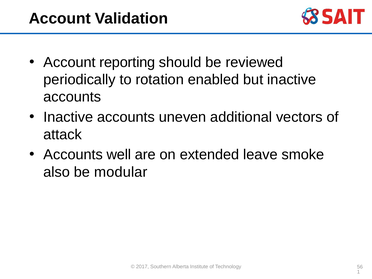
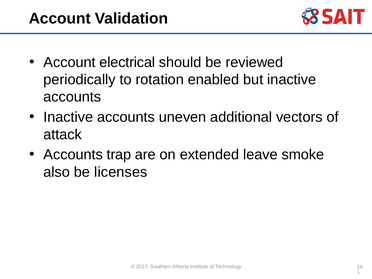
reporting: reporting -> electrical
well: well -> trap
modular: modular -> licenses
